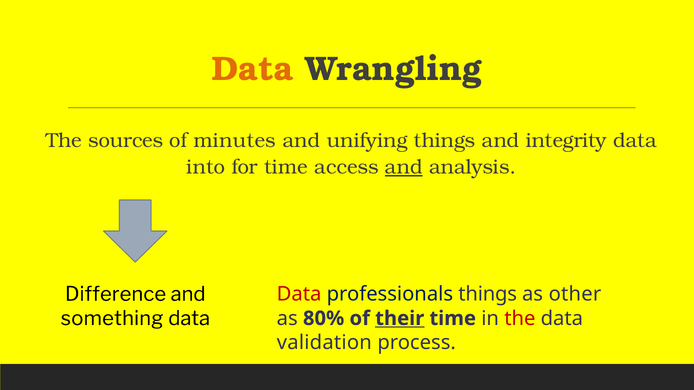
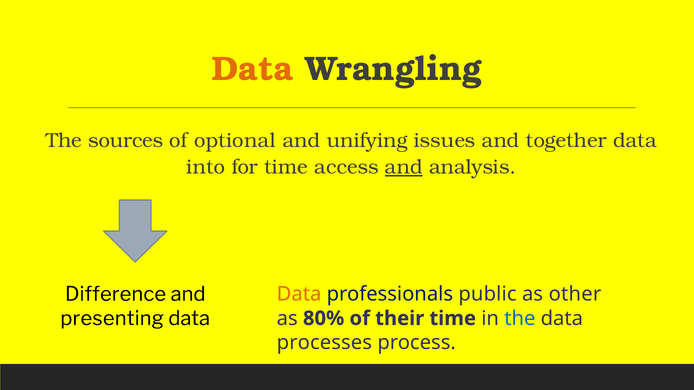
minutes: minutes -> optional
unifying things: things -> issues
integrity: integrity -> together
Data at (299, 294) colour: red -> orange
professionals things: things -> public
something: something -> presenting
their underline: present -> none
the at (520, 319) colour: red -> blue
validation: validation -> processes
